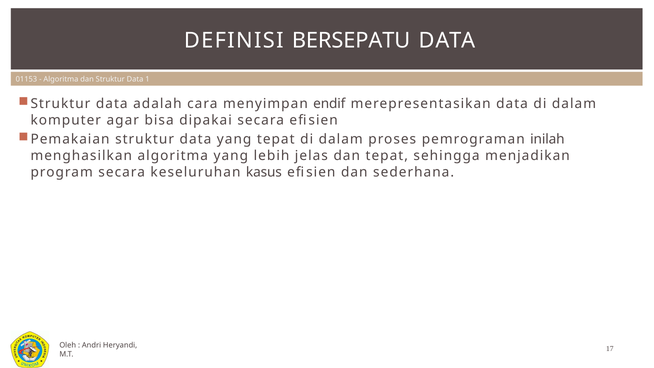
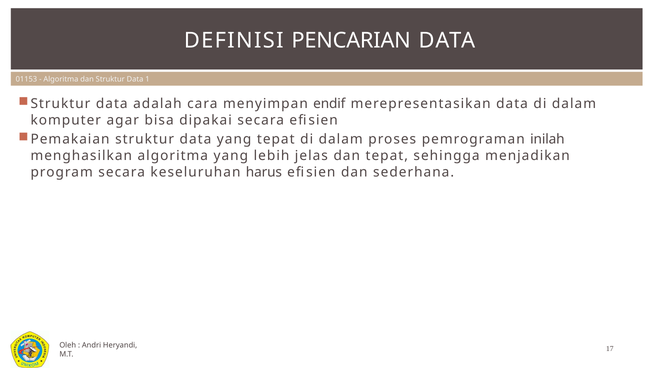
BERSEPATU: BERSEPATU -> PENCARIAN
kasus: kasus -> harus
